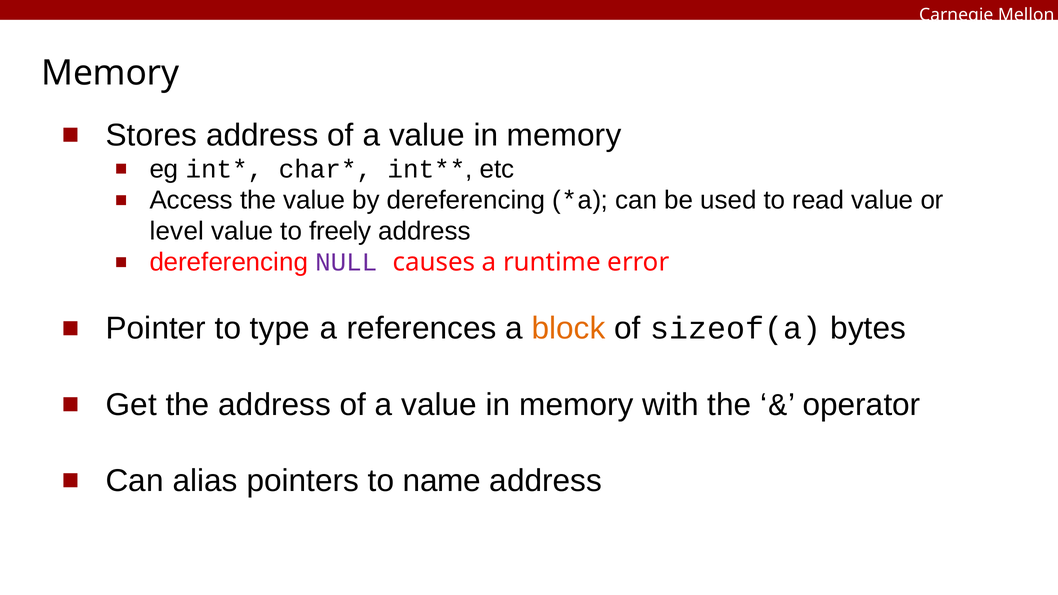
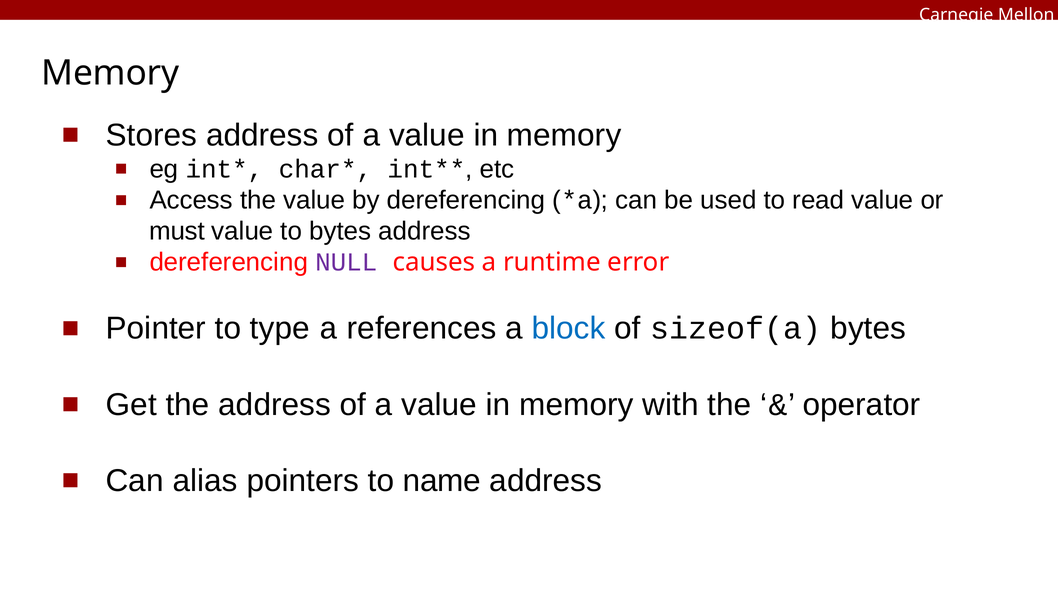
level: level -> must
to freely: freely -> bytes
block colour: orange -> blue
